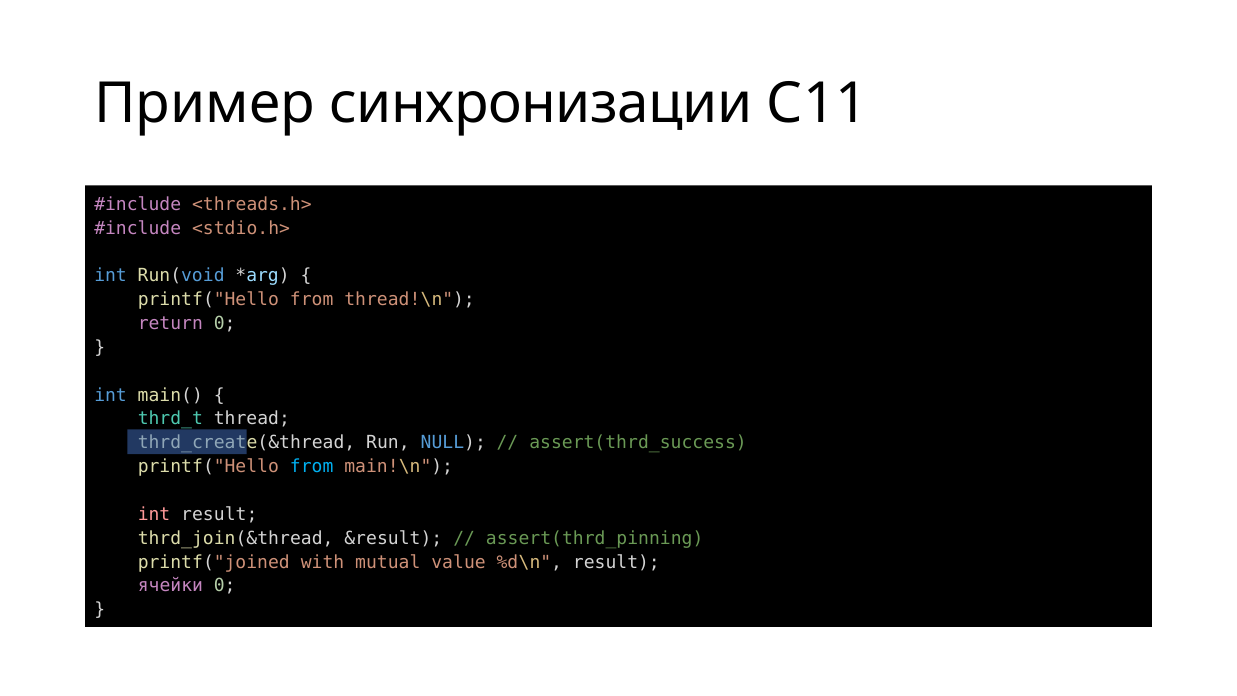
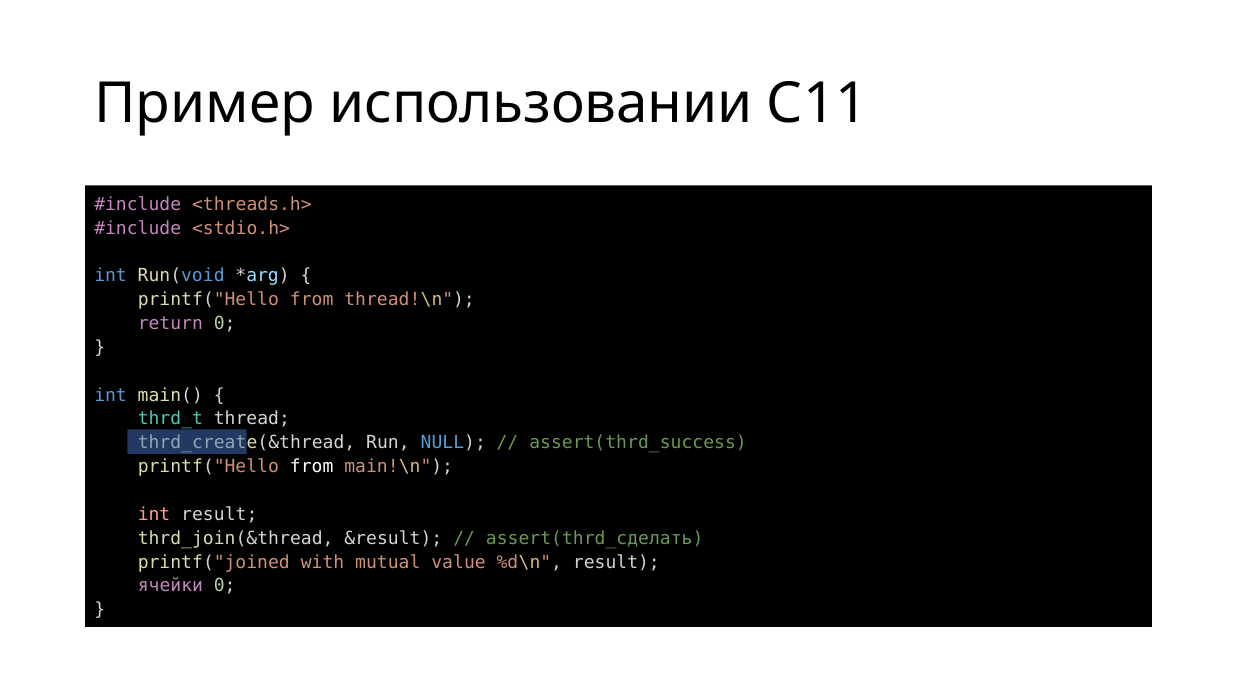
синхронизации: синхронизации -> использовании
from at (312, 466) colour: light blue -> white
assert(thrd_pinning: assert(thrd_pinning -> assert(thrd_сделать
